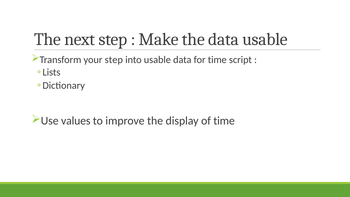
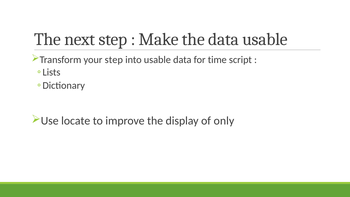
values: values -> locate
of time: time -> only
